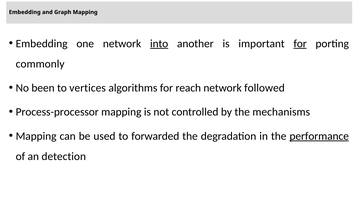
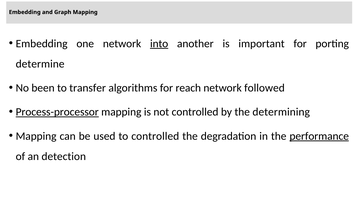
for at (300, 44) underline: present -> none
commonly: commonly -> determine
vertices: vertices -> transfer
Process-processor underline: none -> present
mechanisms: mechanisms -> determining
to forwarded: forwarded -> controlled
